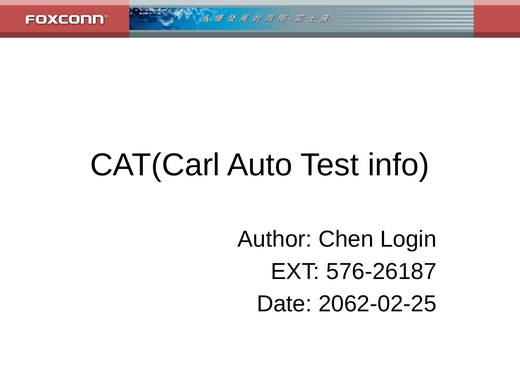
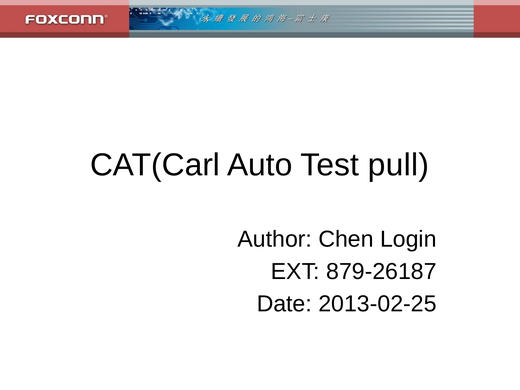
info: info -> pull
576-26187: 576-26187 -> 879-26187
2062-02-25: 2062-02-25 -> 2013-02-25
